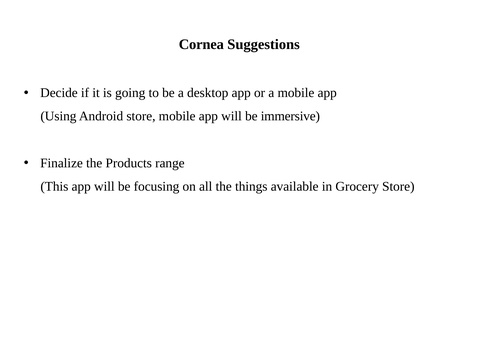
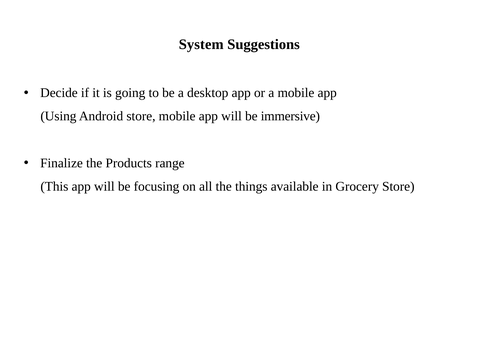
Cornea: Cornea -> System
